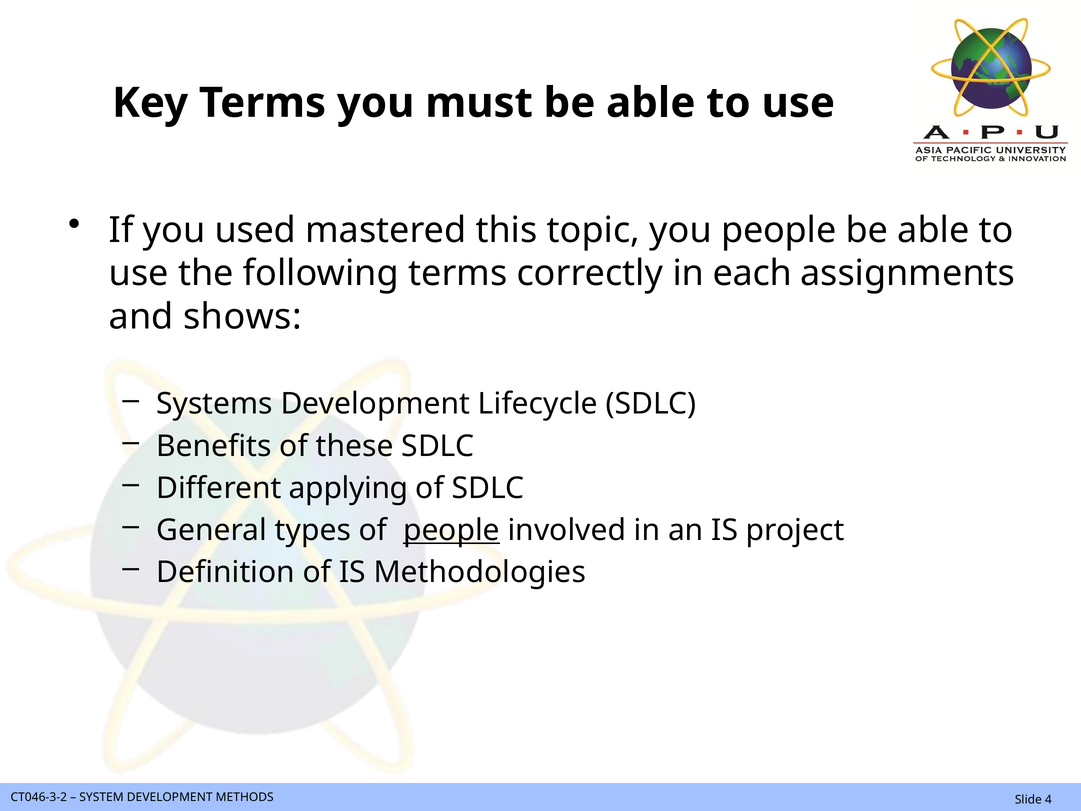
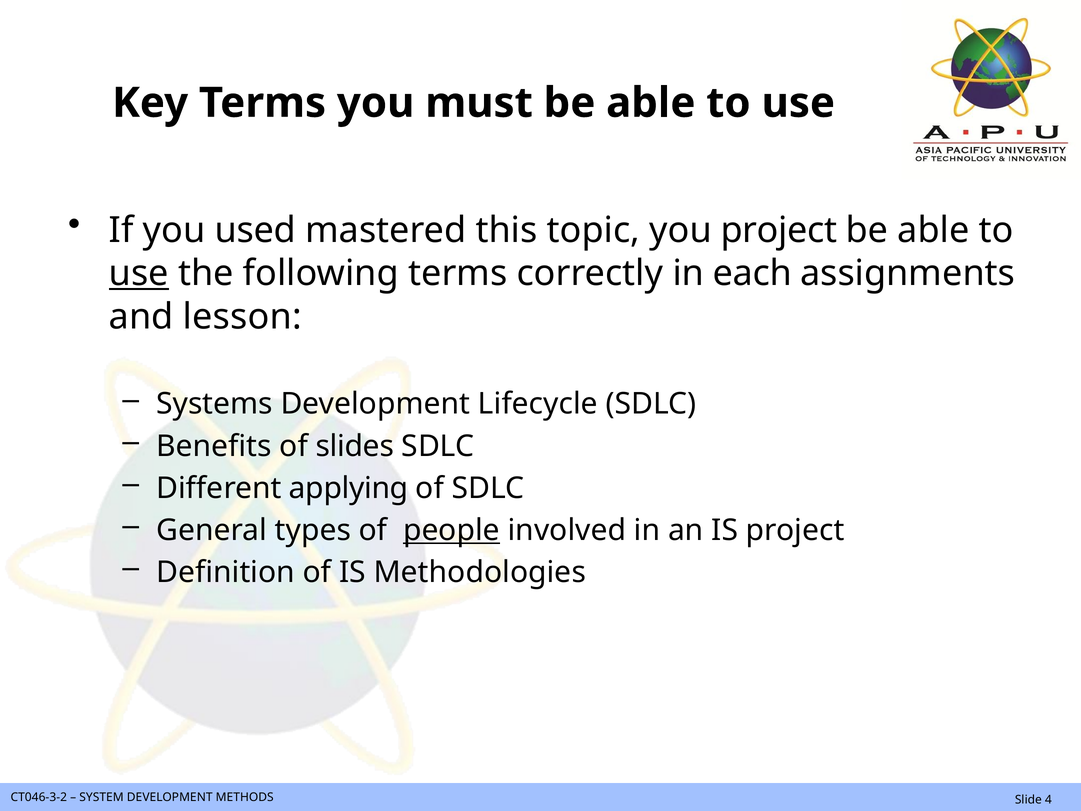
you people: people -> project
use at (139, 273) underline: none -> present
shows: shows -> lesson
these: these -> slides
